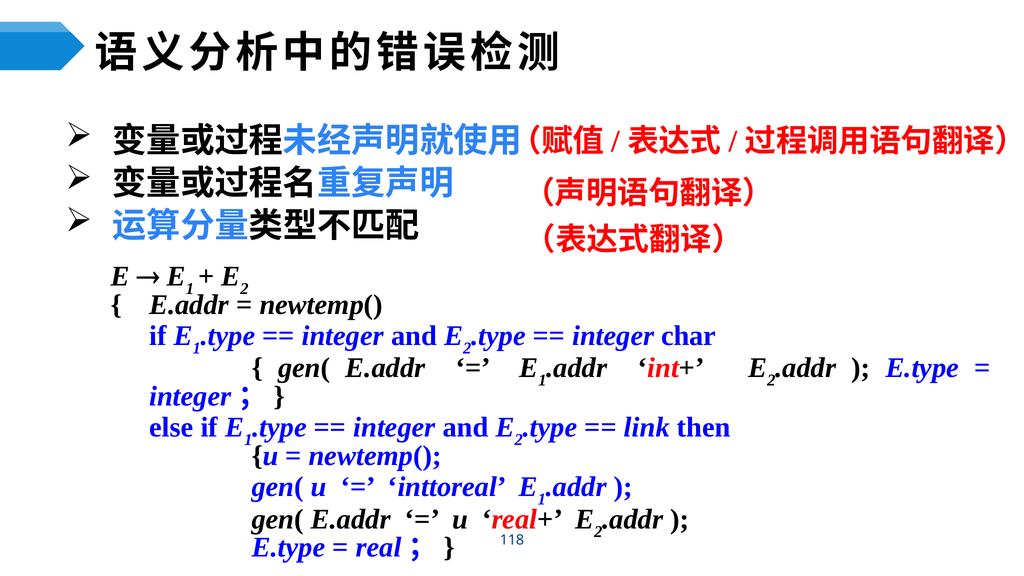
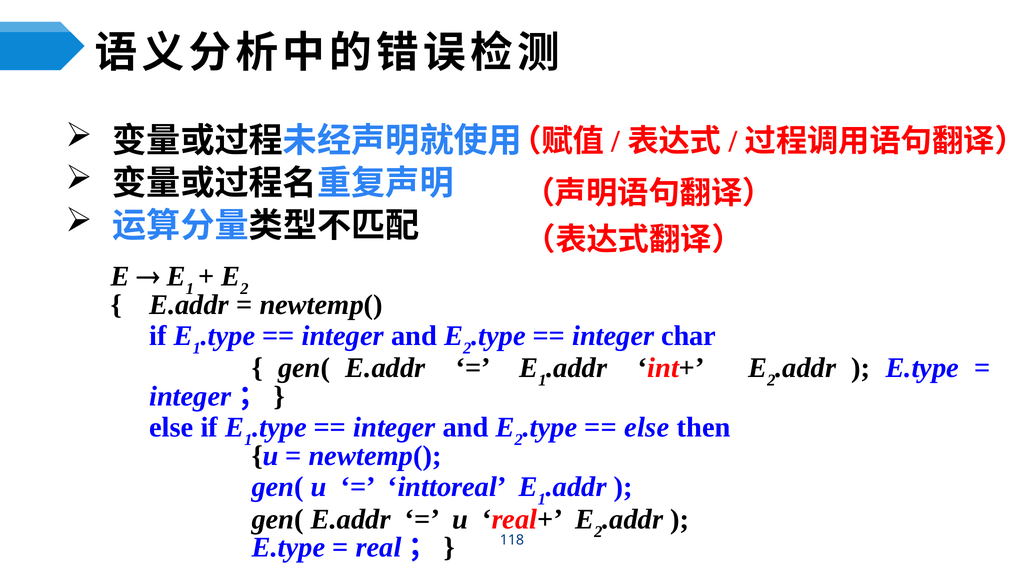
link at (647, 428): link -> else
